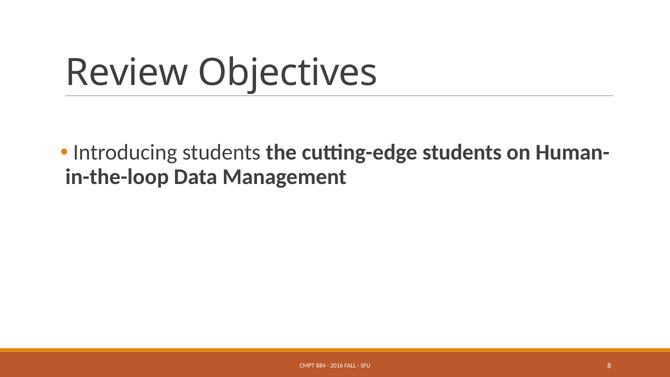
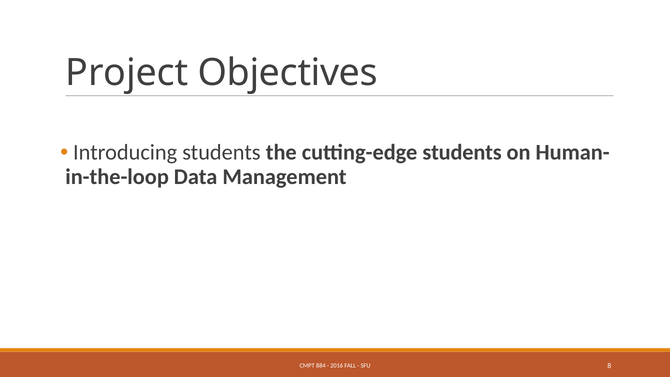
Review: Review -> Project
